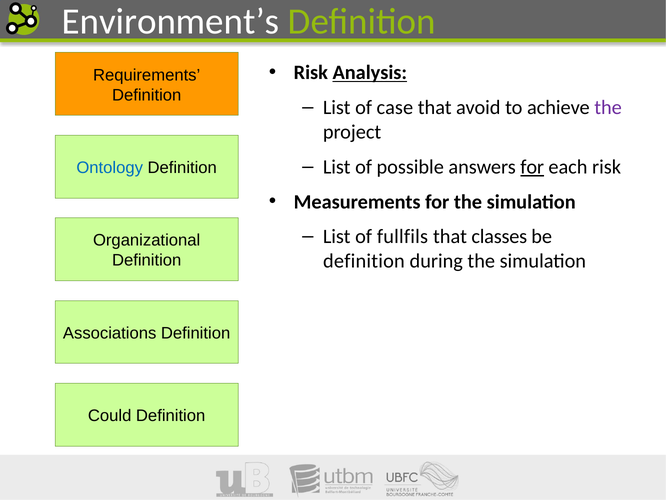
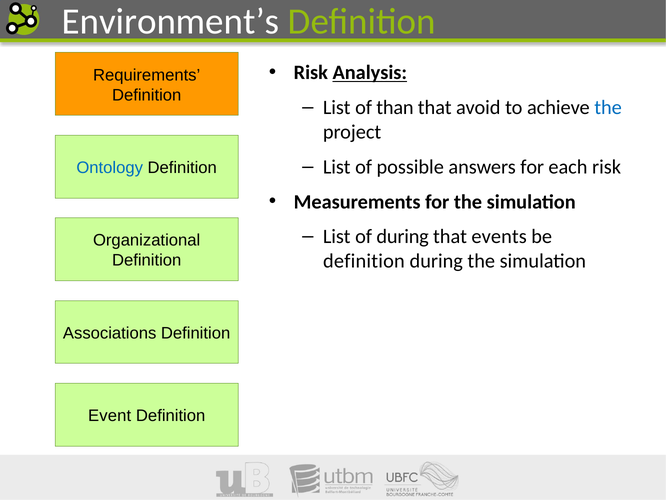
case: case -> than
the at (608, 107) colour: purple -> blue
for at (532, 167) underline: present -> none
of fullfils: fullfils -> during
classes: classes -> events
Could: Could -> Event
